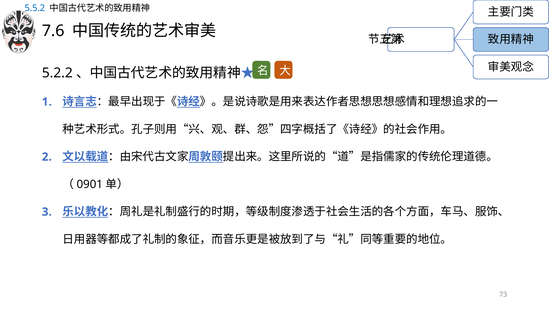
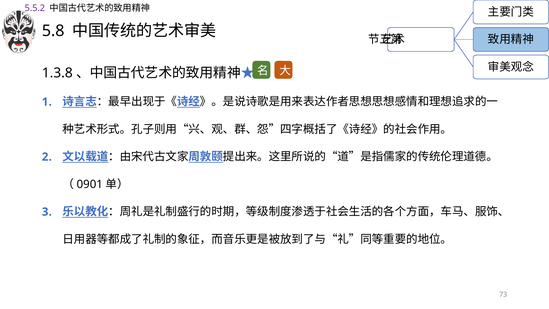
5.5.2 colour: blue -> purple
7.6: 7.6 -> 5.8
5.2.2: 5.2.2 -> 1.3.8
